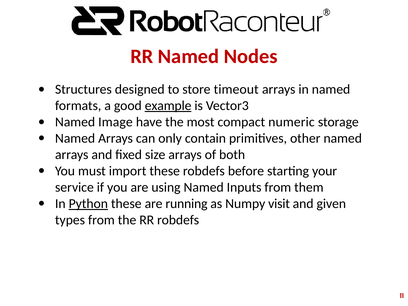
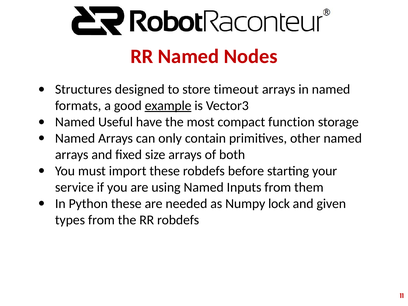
Image: Image -> Useful
numeric: numeric -> function
Python underline: present -> none
running: running -> needed
visit: visit -> lock
